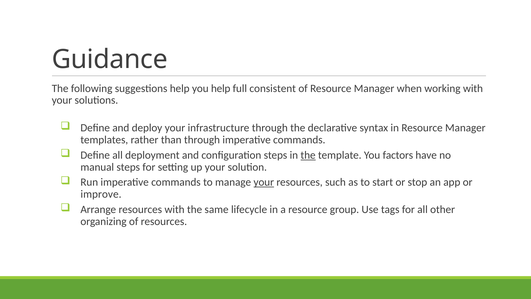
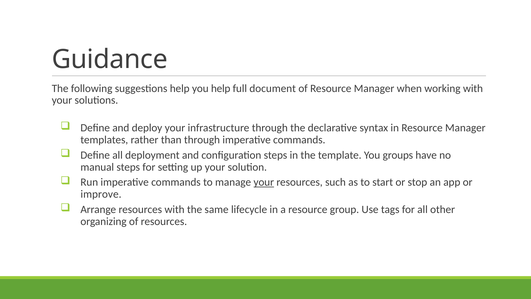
consistent: consistent -> document
the at (308, 155) underline: present -> none
factors: factors -> groups
